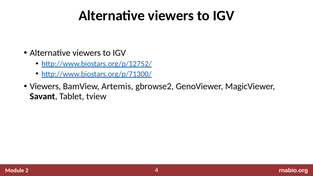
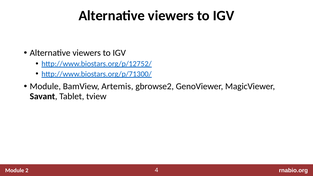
Viewers at (45, 86): Viewers -> Module
